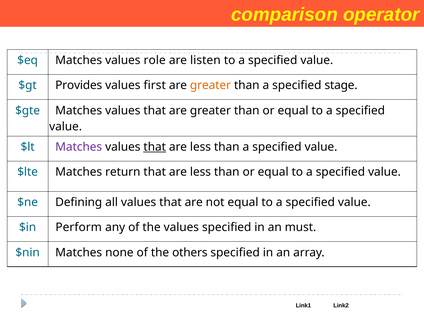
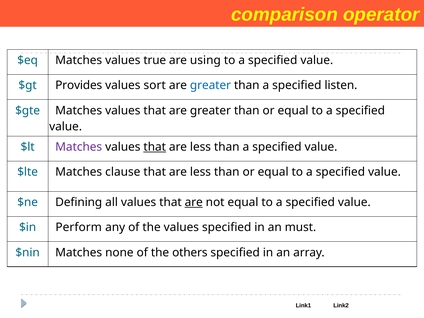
role: role -> true
listen: listen -> using
first: first -> sort
greater at (210, 85) colour: orange -> blue
stage: stage -> listen
return: return -> clause
are at (194, 202) underline: none -> present
